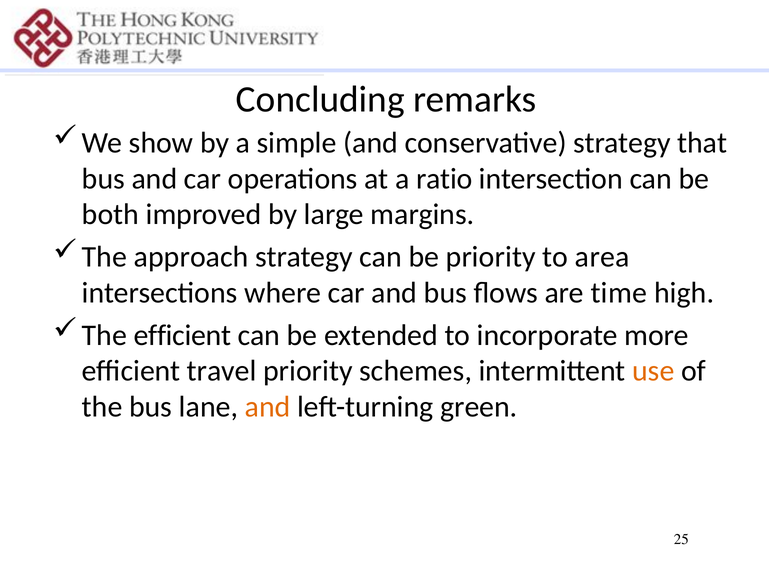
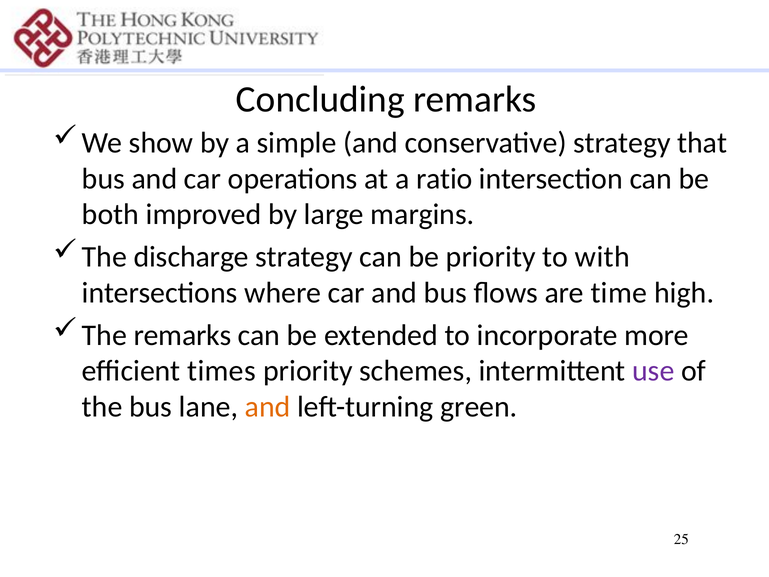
approach: approach -> discharge
area: area -> with
The efficient: efficient -> remarks
travel: travel -> times
use colour: orange -> purple
